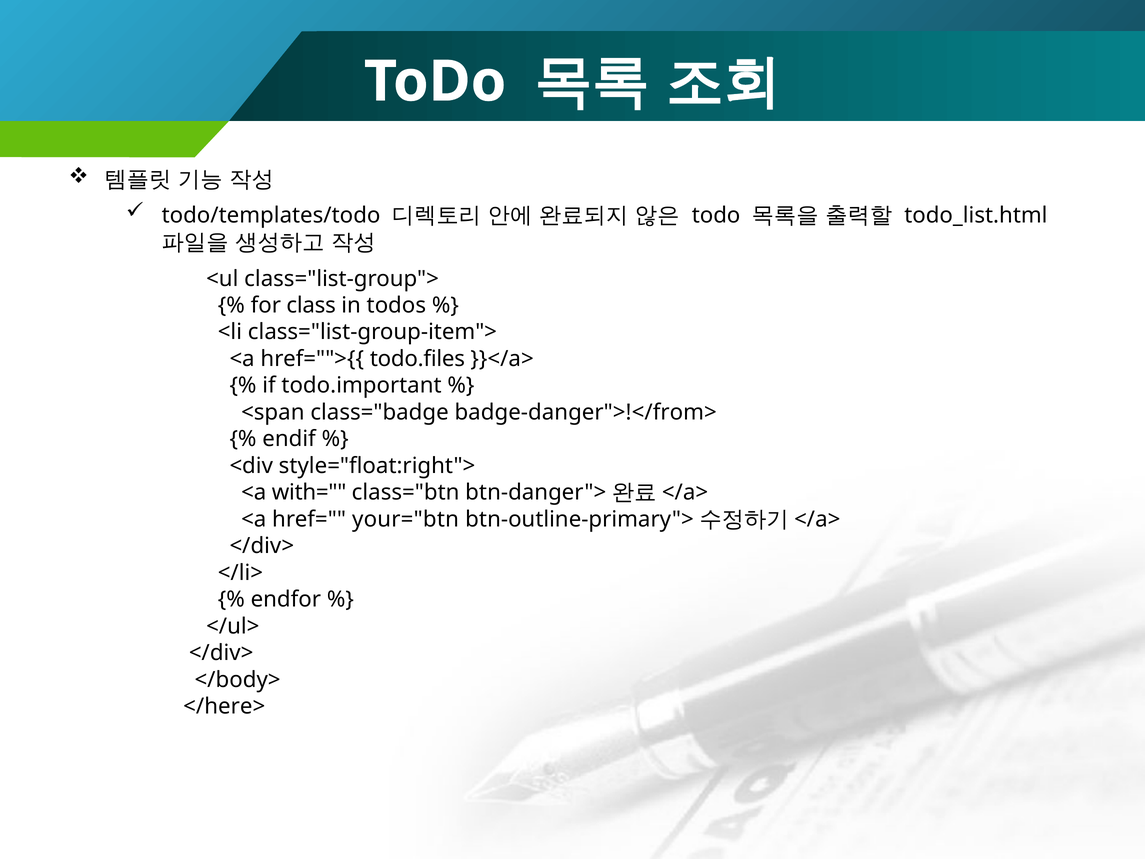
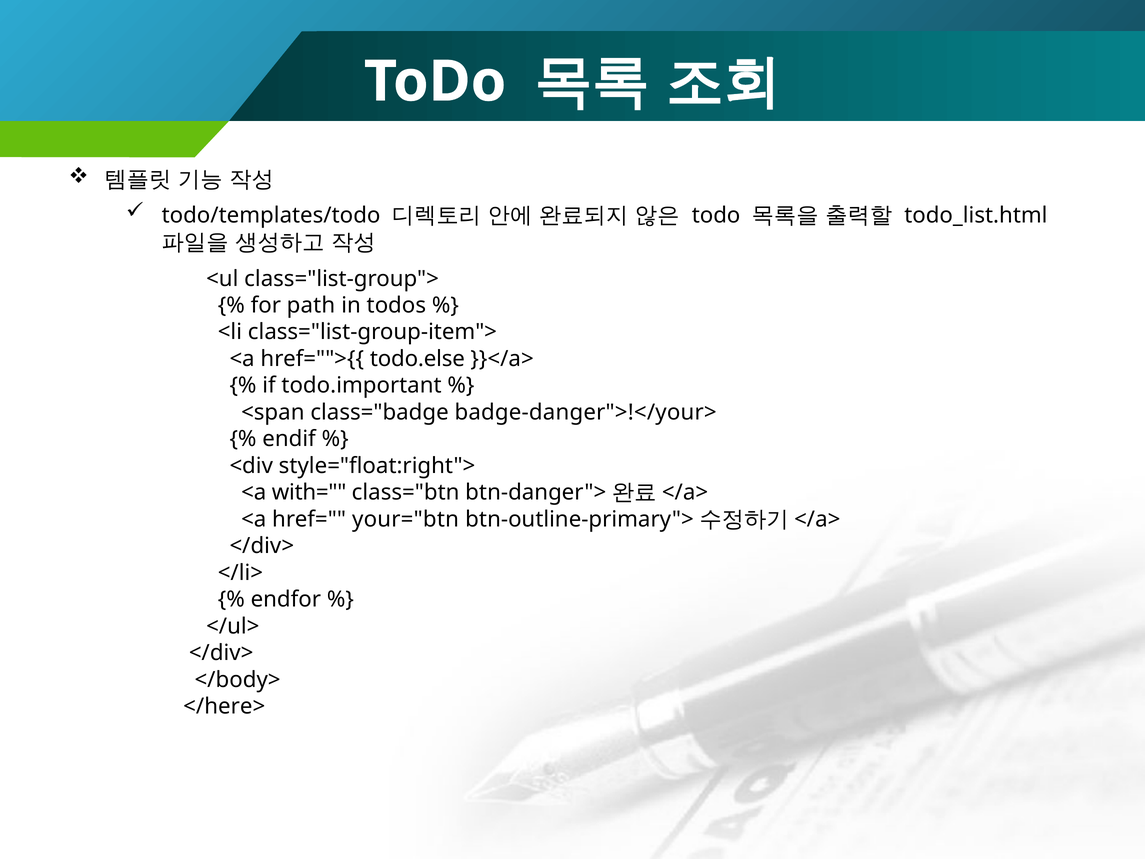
class: class -> path
todo.files: todo.files -> todo.else
badge-danger">!</from>: badge-danger">!</from> -> badge-danger">!</your>
